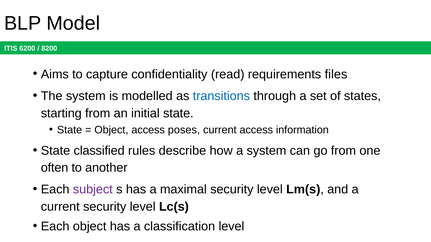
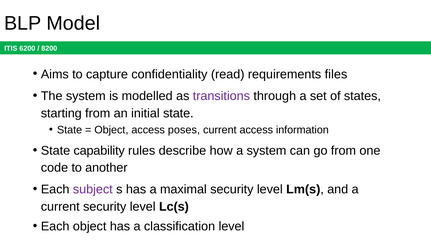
transitions colour: blue -> purple
classified: classified -> capability
often: often -> code
